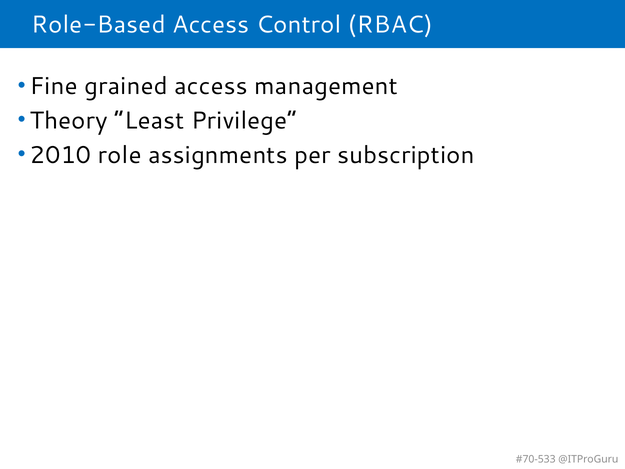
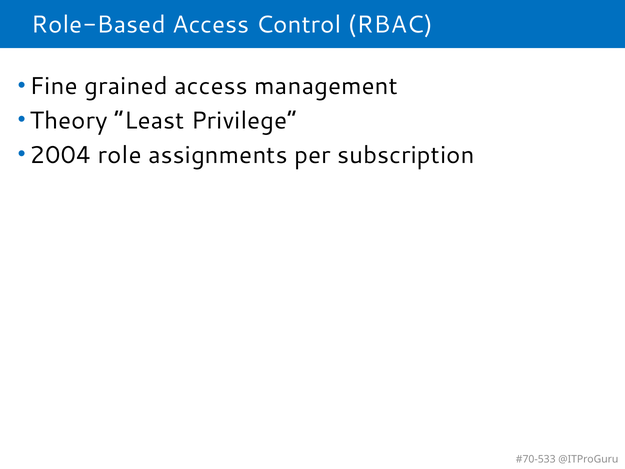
2010: 2010 -> 2004
